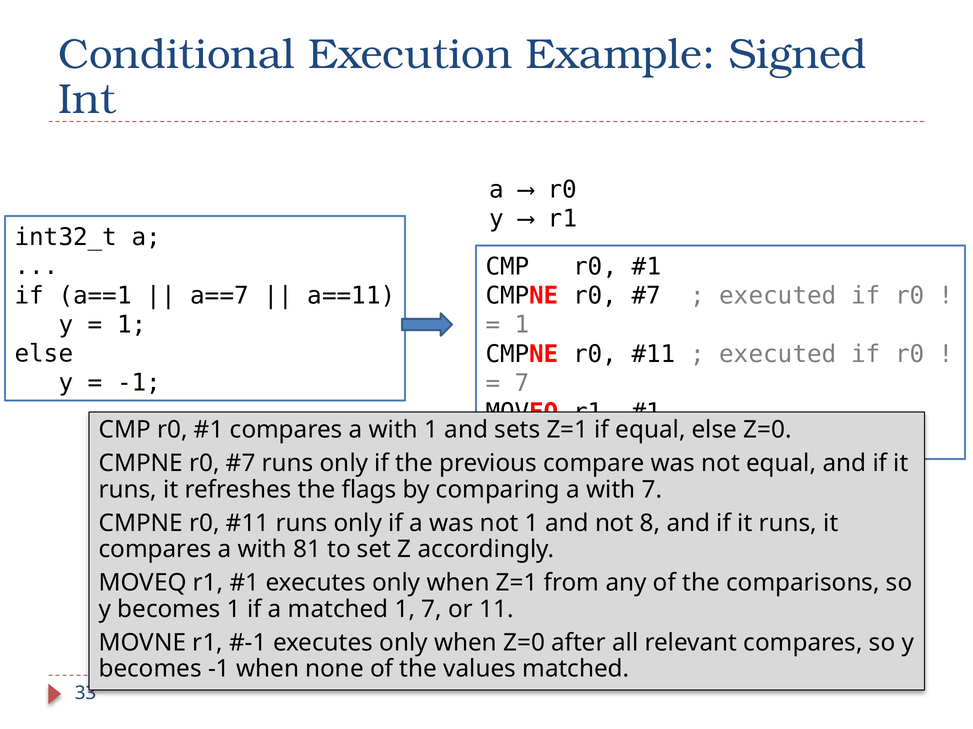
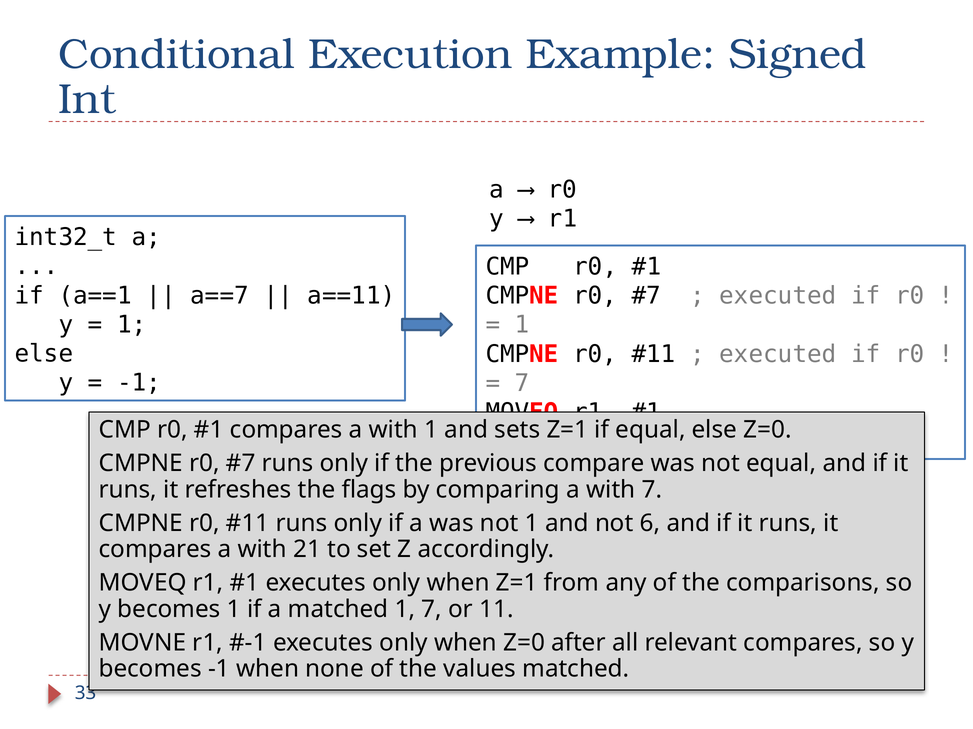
8: 8 -> 6
81: 81 -> 21
